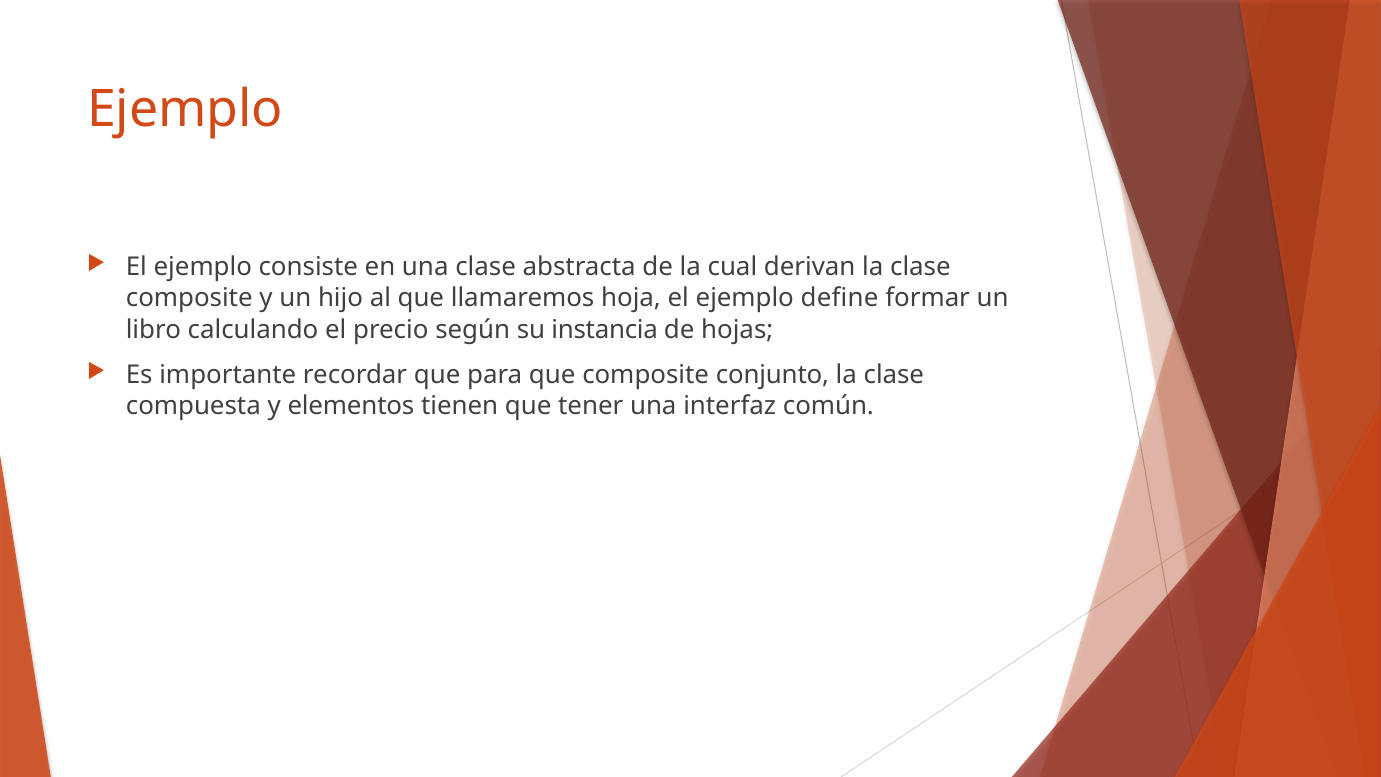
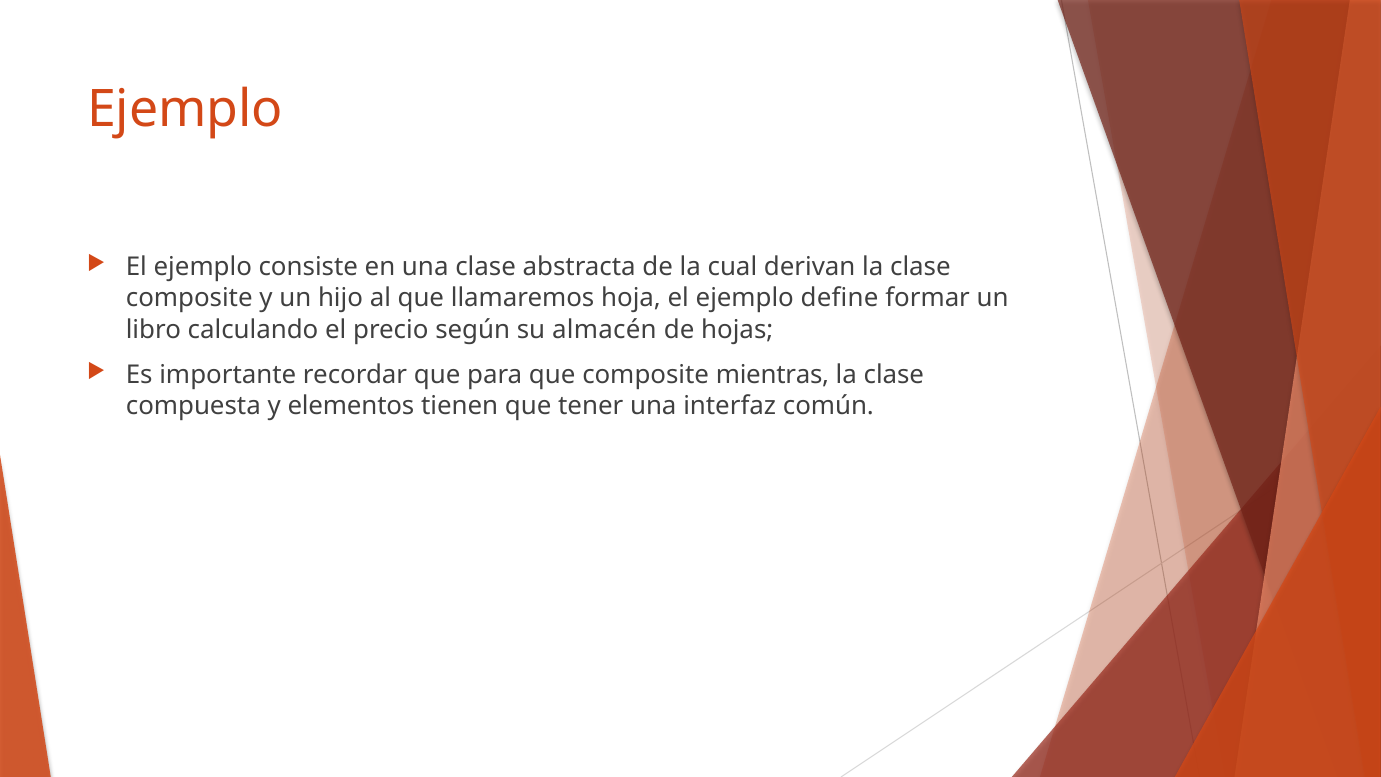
instancia: instancia -> almacén
conjunto: conjunto -> mientras
